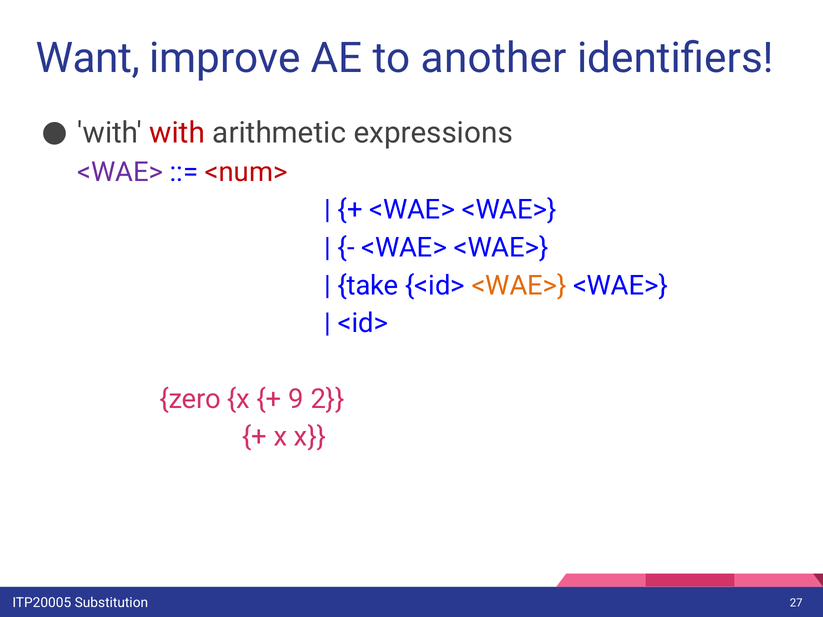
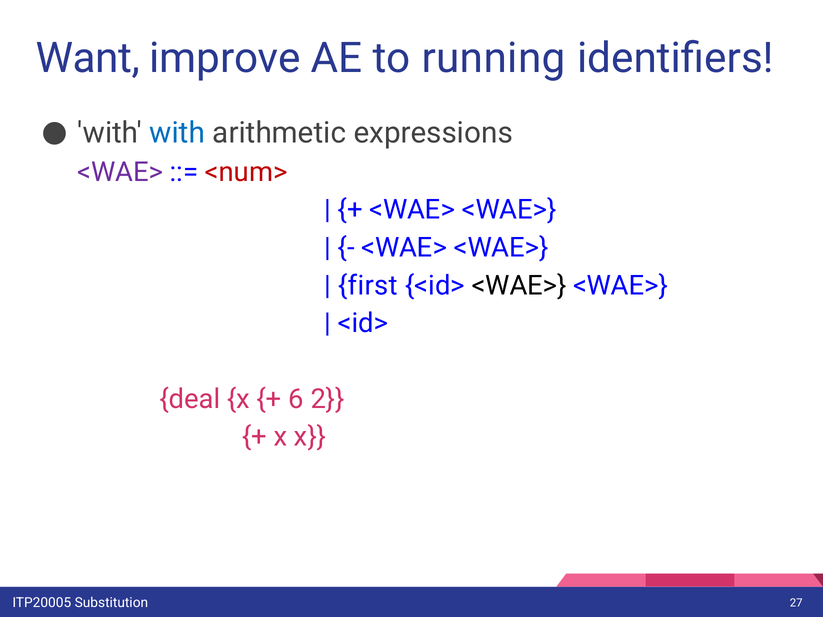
another: another -> running
with at (177, 133) colour: red -> blue
take: take -> first
<WAE> at (519, 286) colour: orange -> black
zero: zero -> deal
9: 9 -> 6
